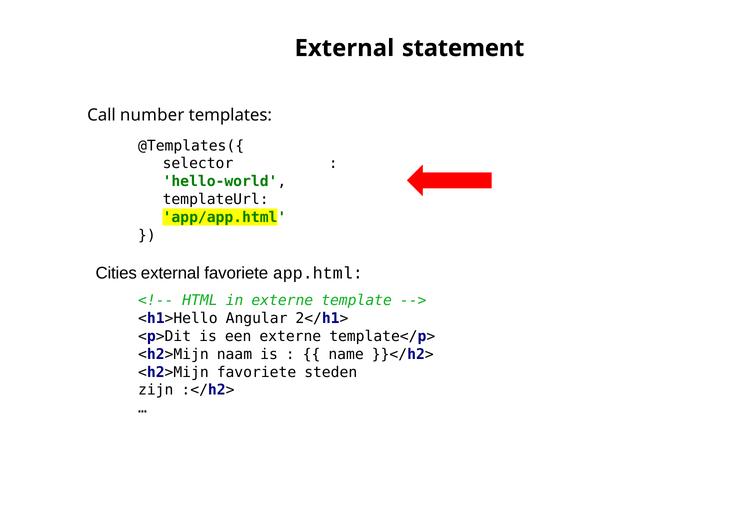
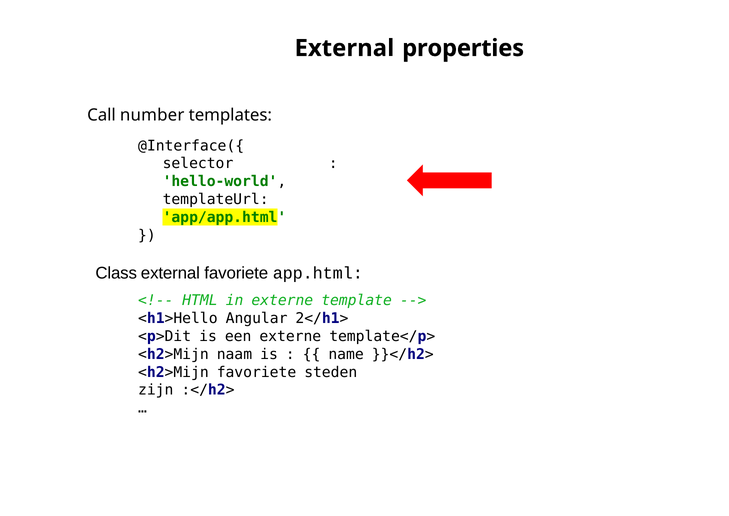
statement: statement -> properties
@Templates({: @Templates({ -> @Interface({
Cities: Cities -> Class
